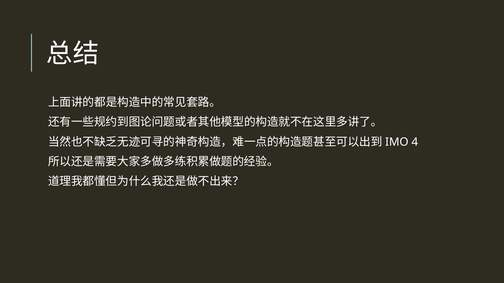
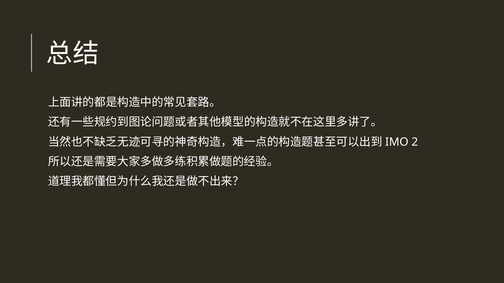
4: 4 -> 2
